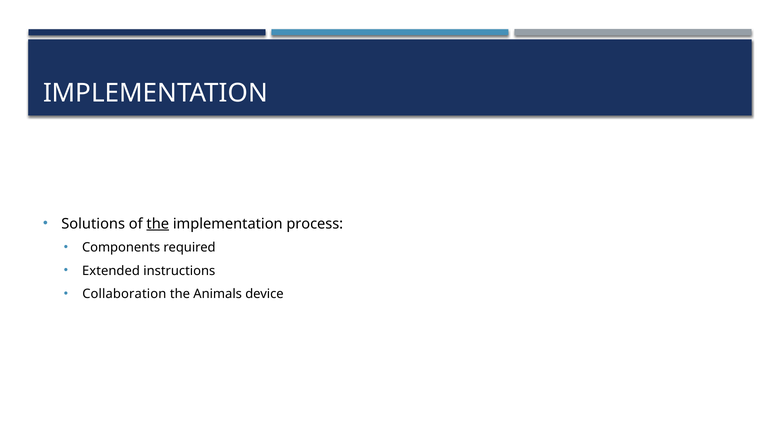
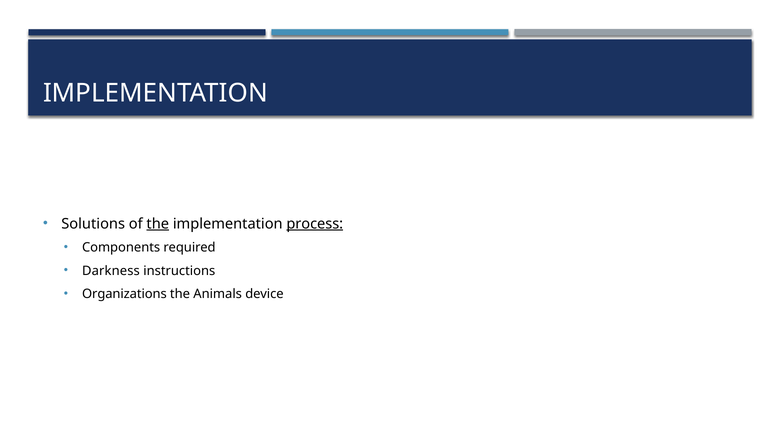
process underline: none -> present
Extended: Extended -> Darkness
Collaboration: Collaboration -> Organizations
